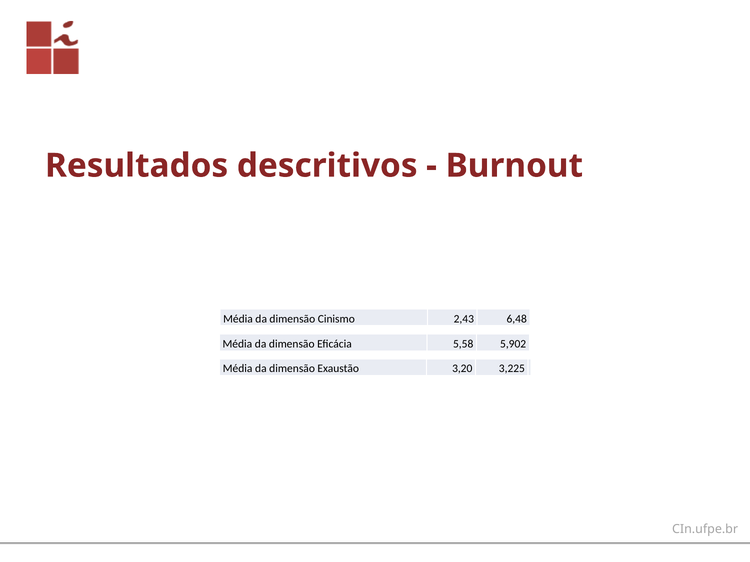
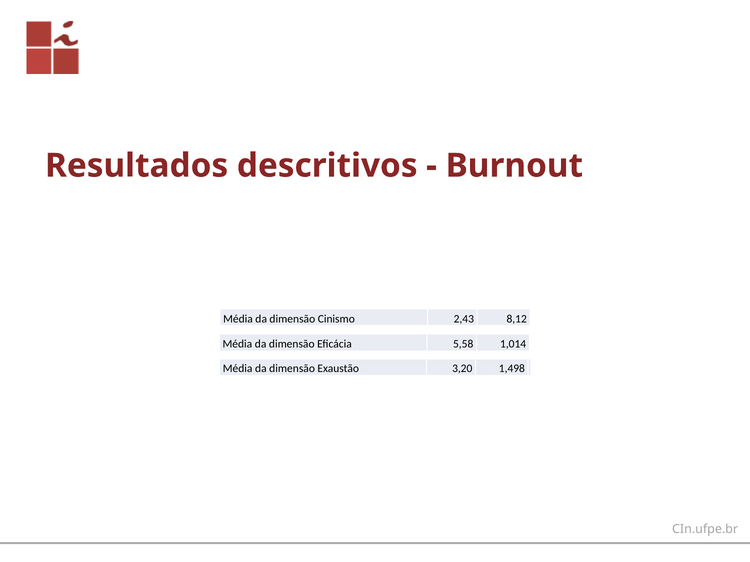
6,48: 6,48 -> 8,12
5,902: 5,902 -> 1,014
3,225: 3,225 -> 1,498
